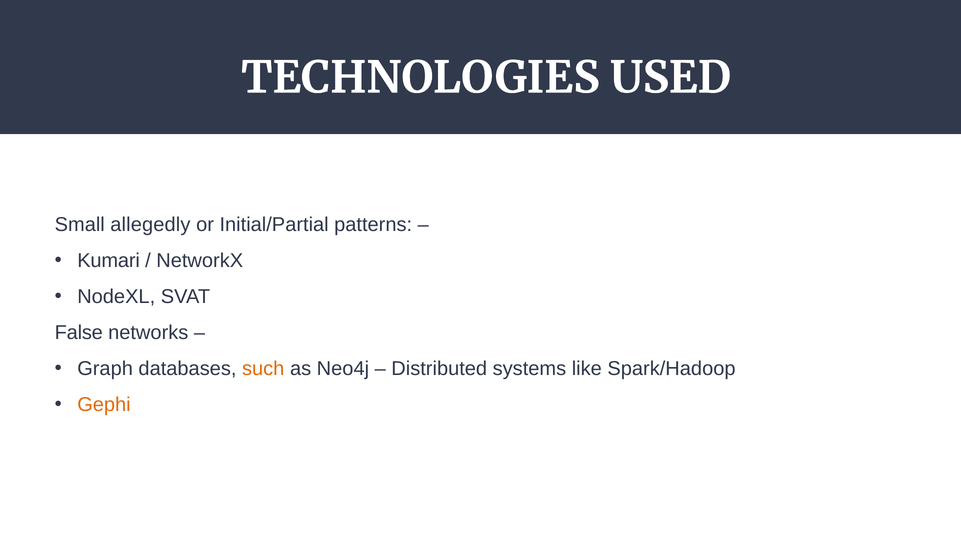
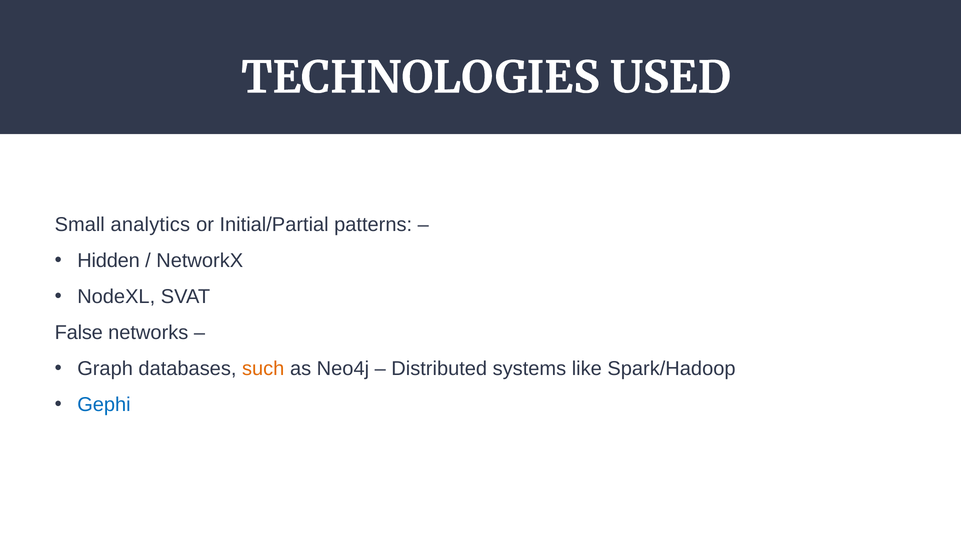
allegedly: allegedly -> analytics
Kumari: Kumari -> Hidden
Gephi colour: orange -> blue
